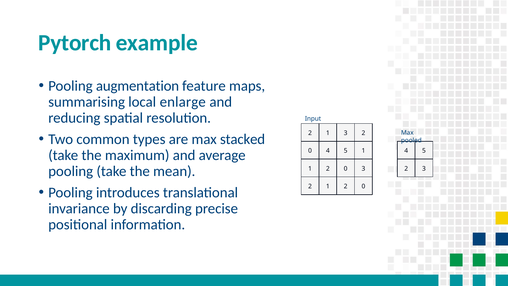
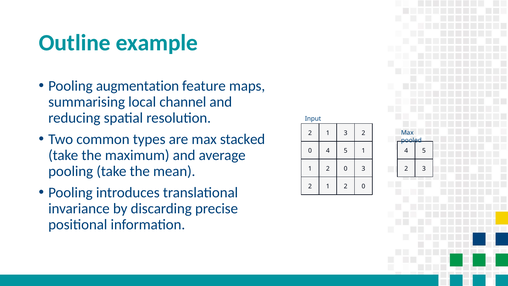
Pytorch: Pytorch -> Outline
enlarge: enlarge -> channel
